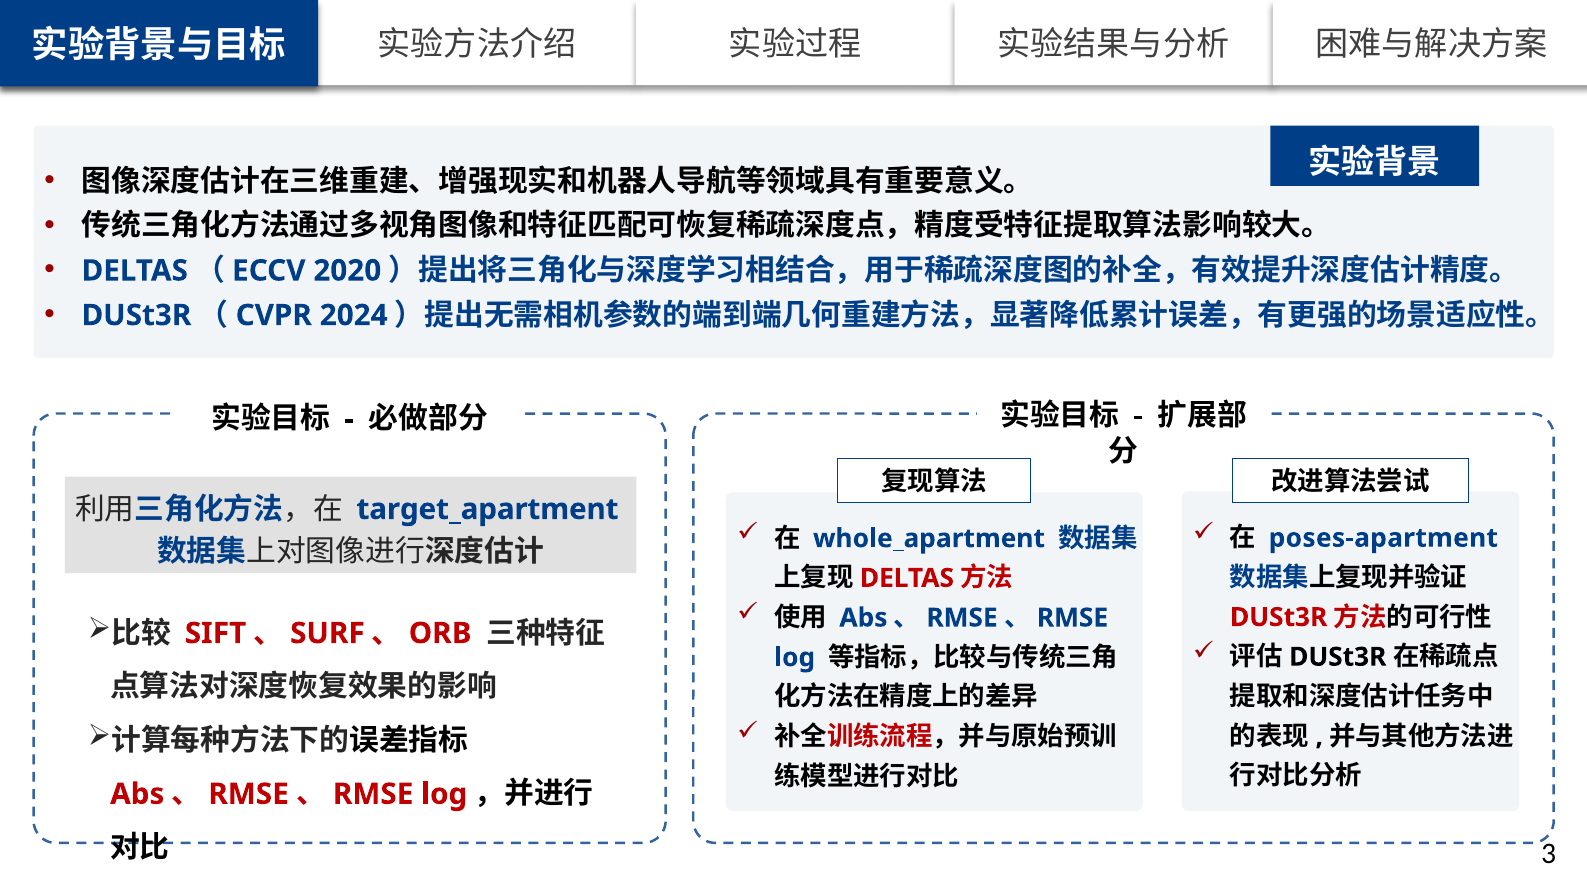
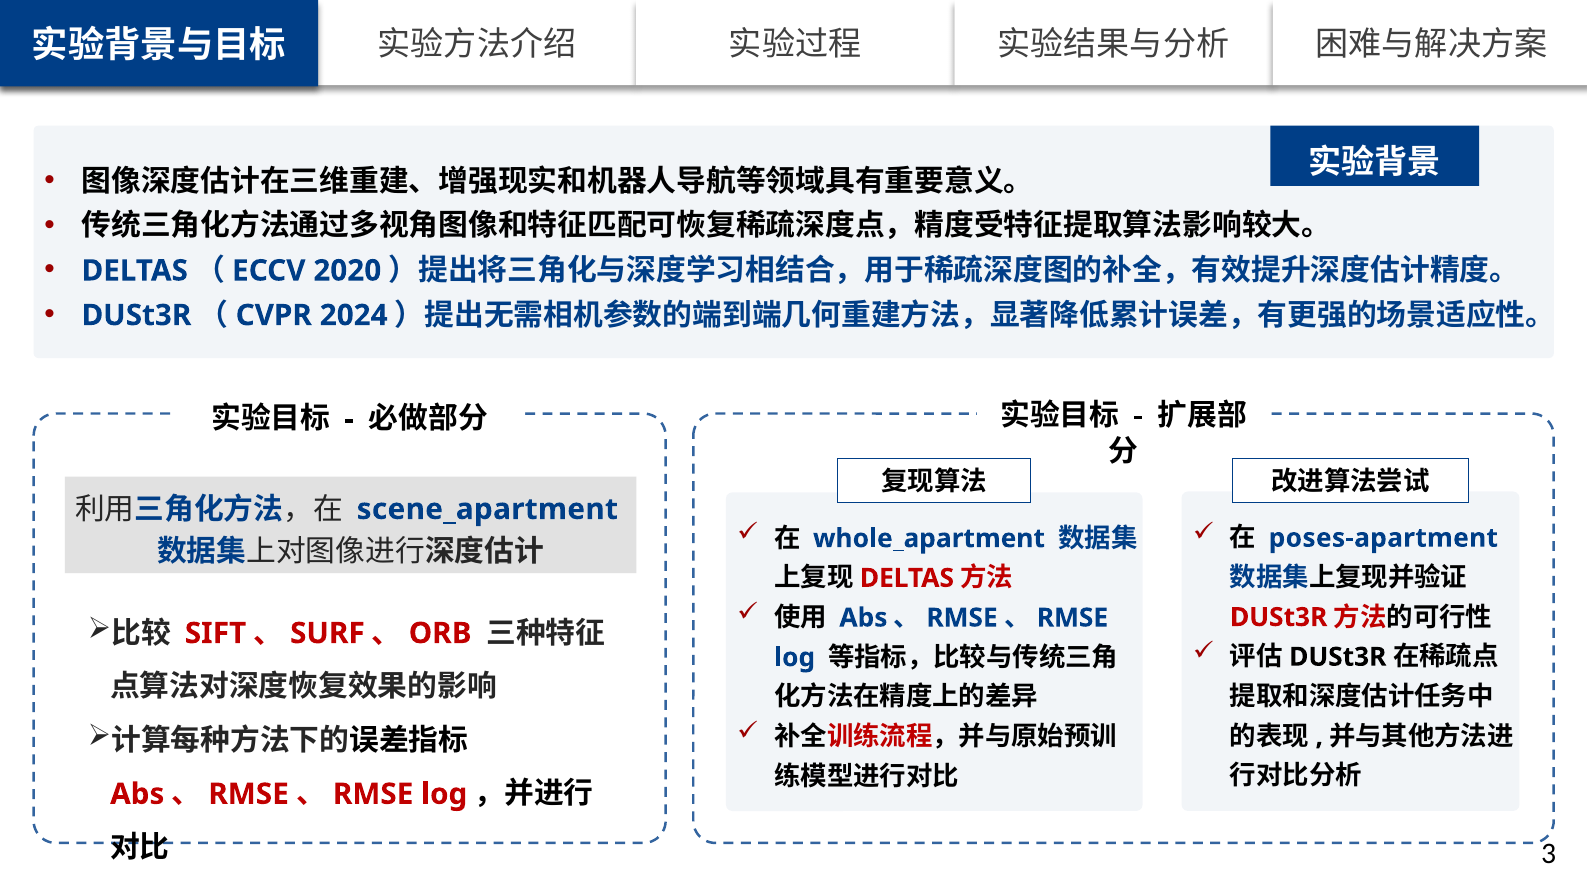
target_apartment: target_apartment -> scene_apartment
